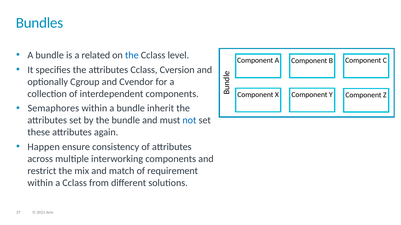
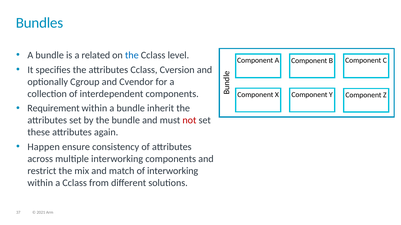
Semaphores: Semaphores -> Requirement
not colour: blue -> red
of requirement: requirement -> interworking
